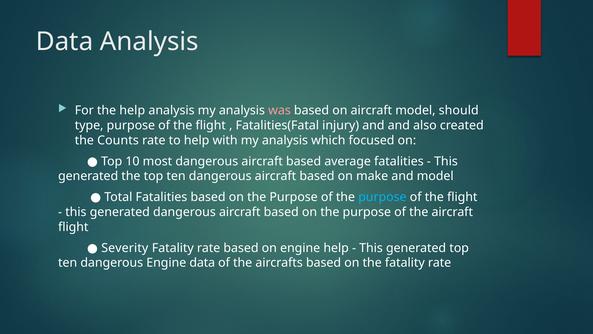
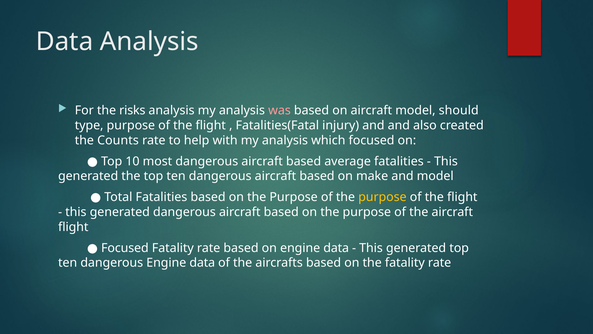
the help: help -> risks
purpose at (382, 197) colour: light blue -> yellow
Severity at (125, 248): Severity -> Focused
on engine help: help -> data
